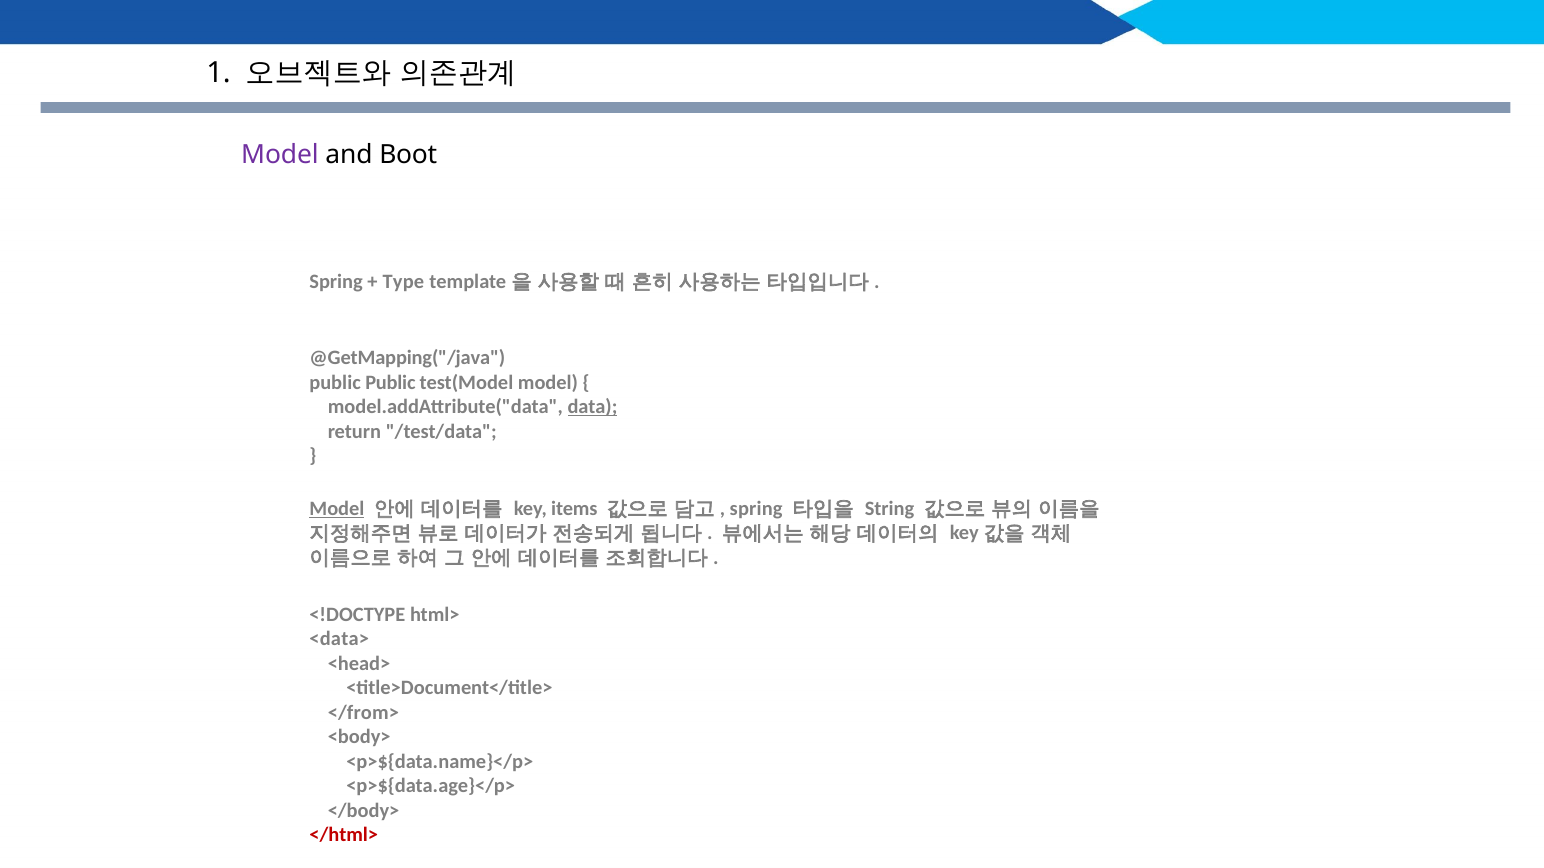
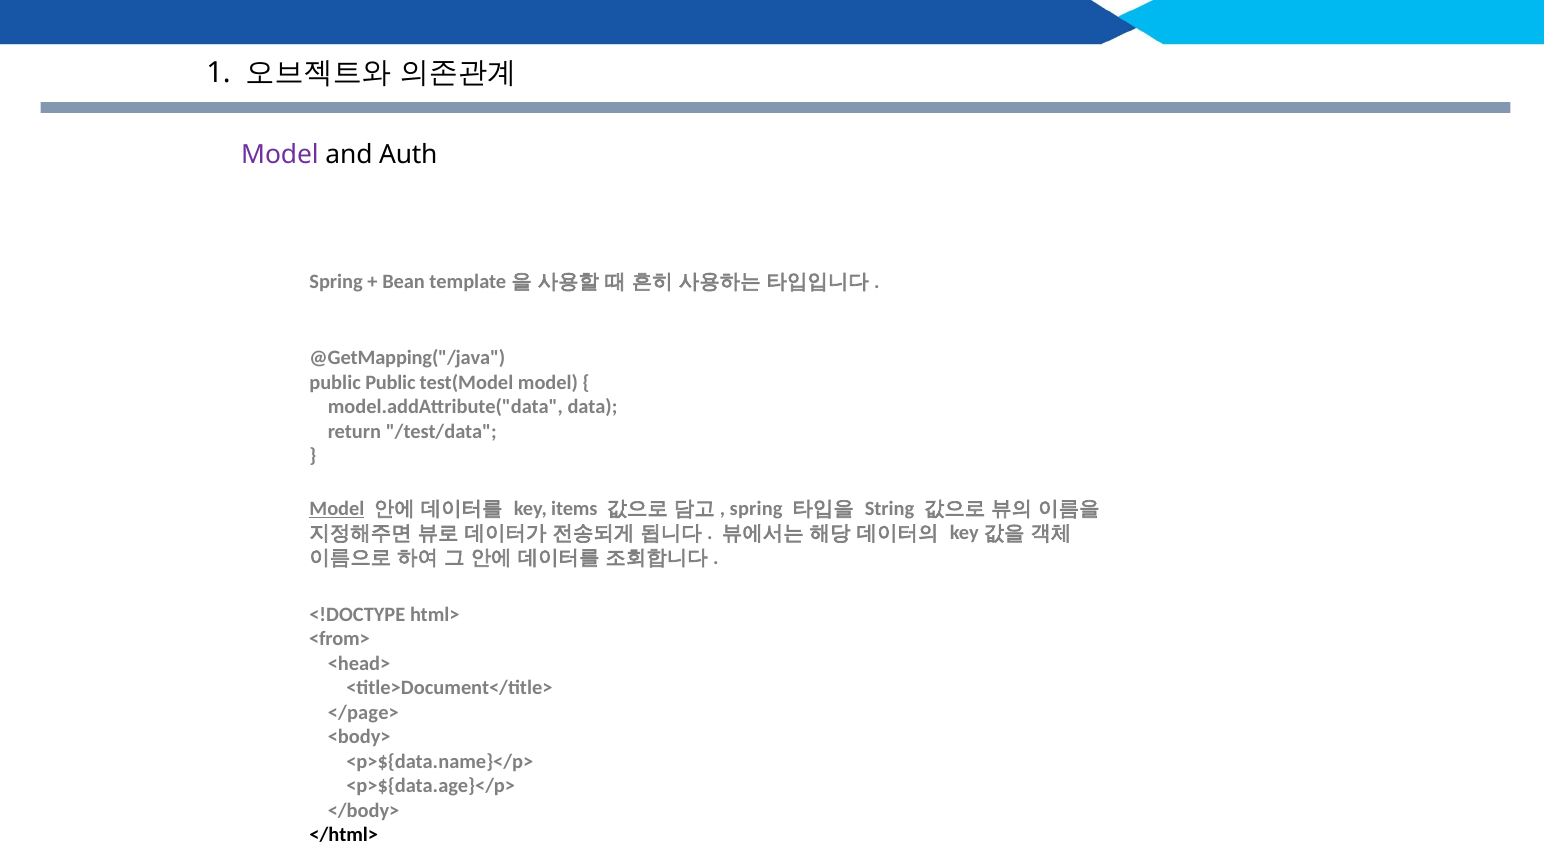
Boot: Boot -> Auth
Type: Type -> Bean
data underline: present -> none
<data>: <data> -> <from>
</from>: </from> -> </page>
</html> colour: red -> black
